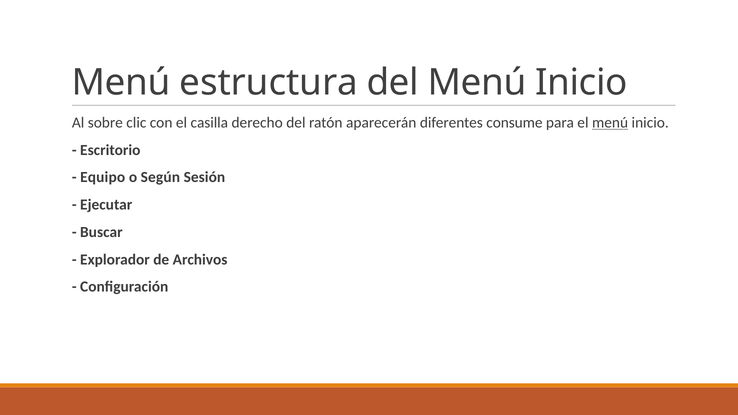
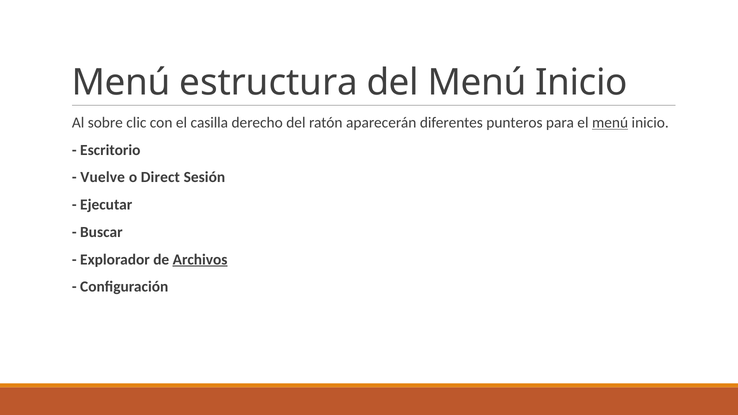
consume: consume -> punteros
Equipo: Equipo -> Vuelve
Según: Según -> Direct
Archivos underline: none -> present
